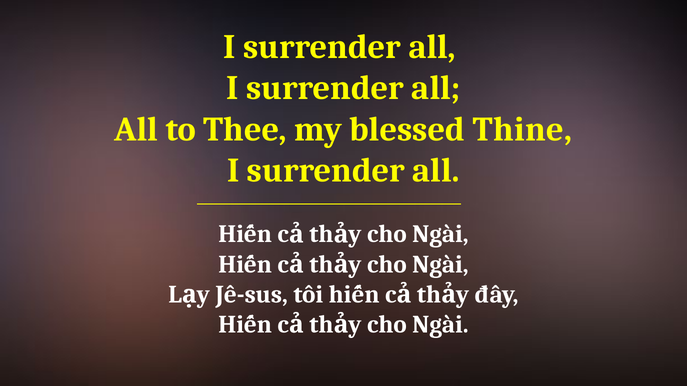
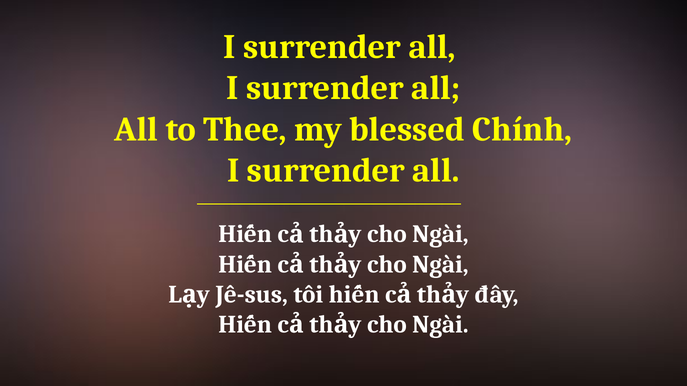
Thine: Thine -> Chính
